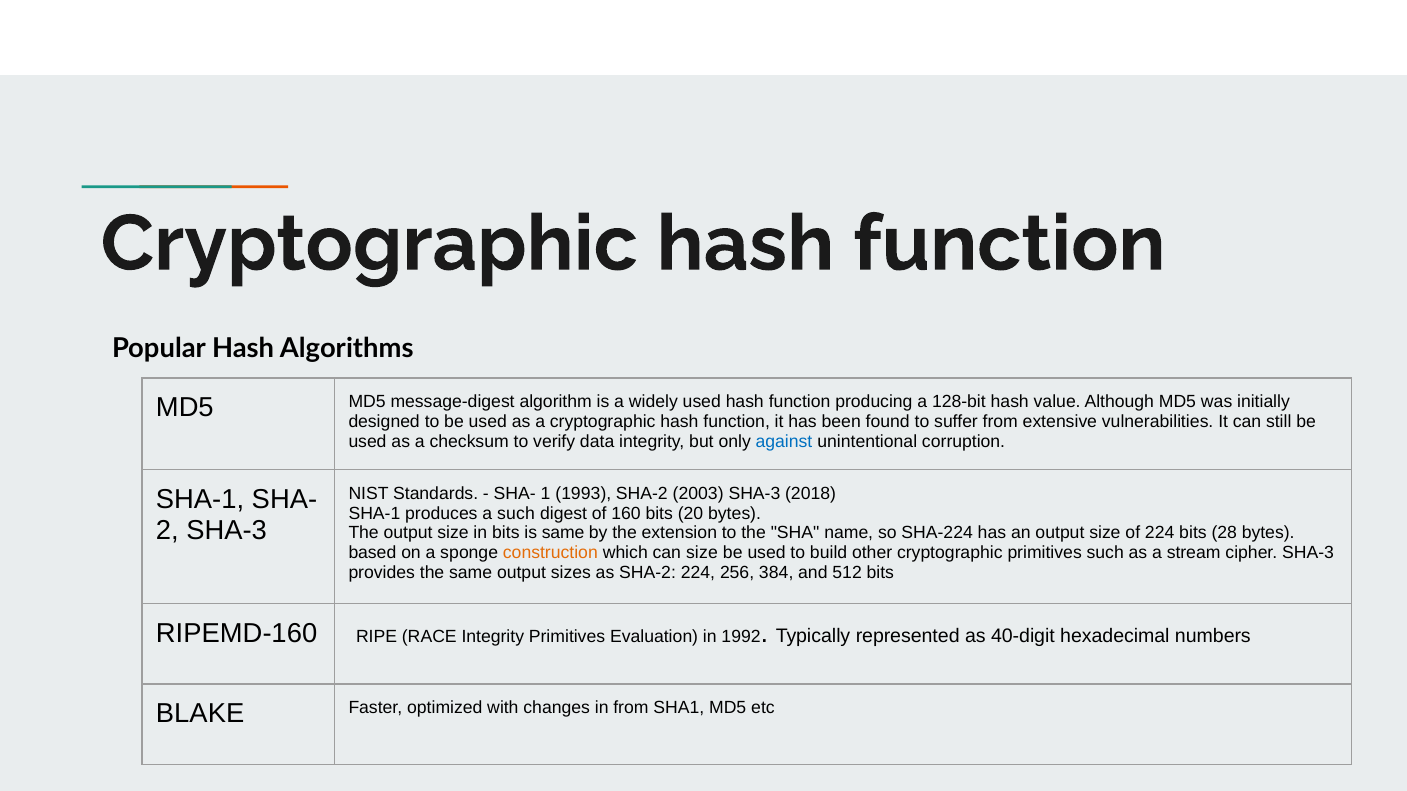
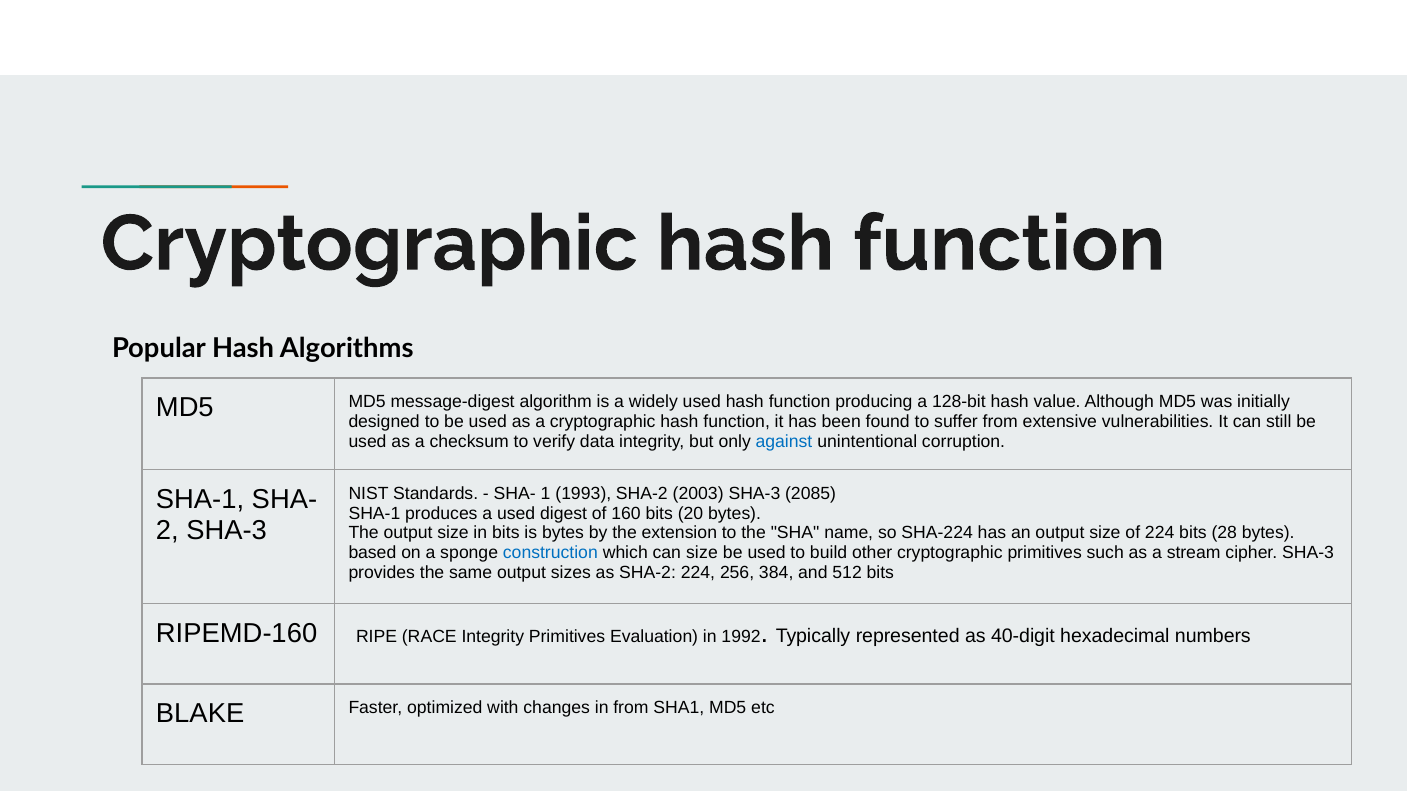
2018: 2018 -> 2085
a such: such -> used
is same: same -> bytes
construction colour: orange -> blue
